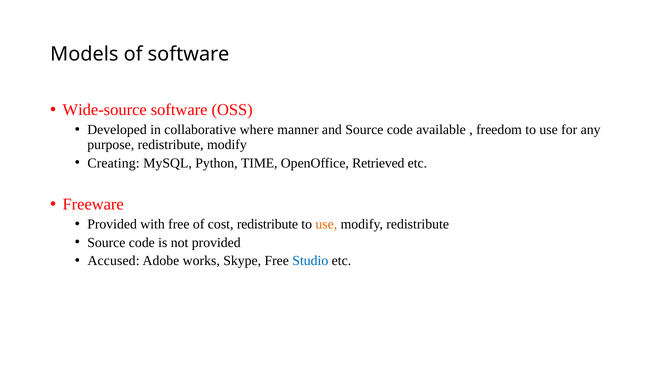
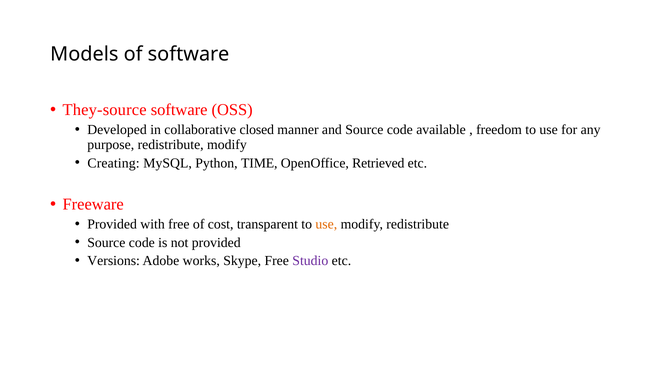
Wide-source: Wide-source -> They-source
where: where -> closed
cost redistribute: redistribute -> transparent
Accused: Accused -> Versions
Studio colour: blue -> purple
